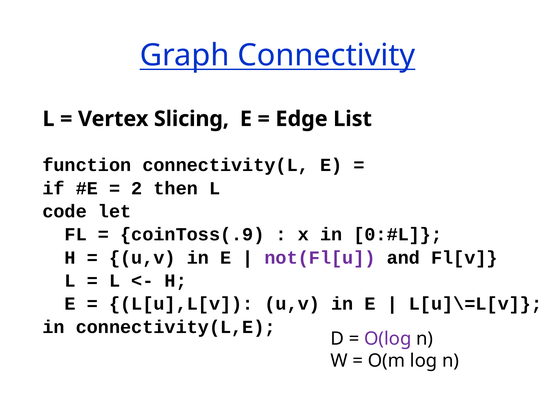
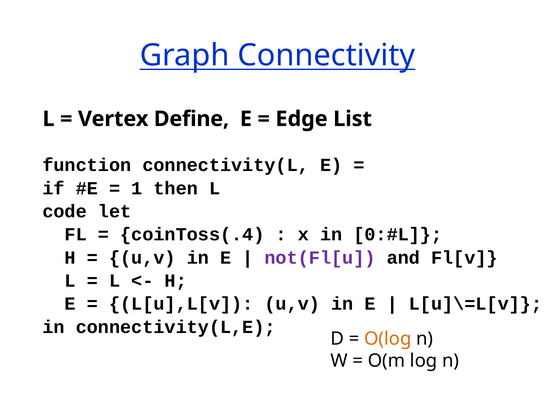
Slicing: Slicing -> Define
2: 2 -> 1
coinToss(.9: coinToss(.9 -> coinToss(.4
O(log colour: purple -> orange
